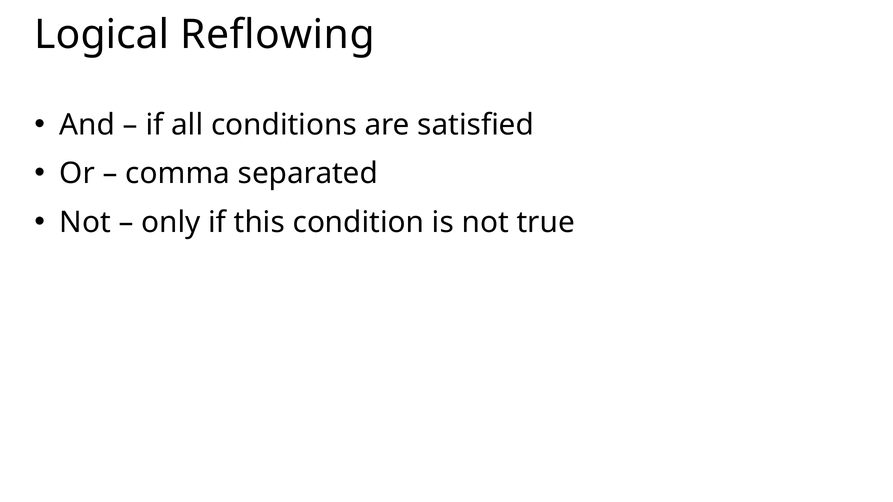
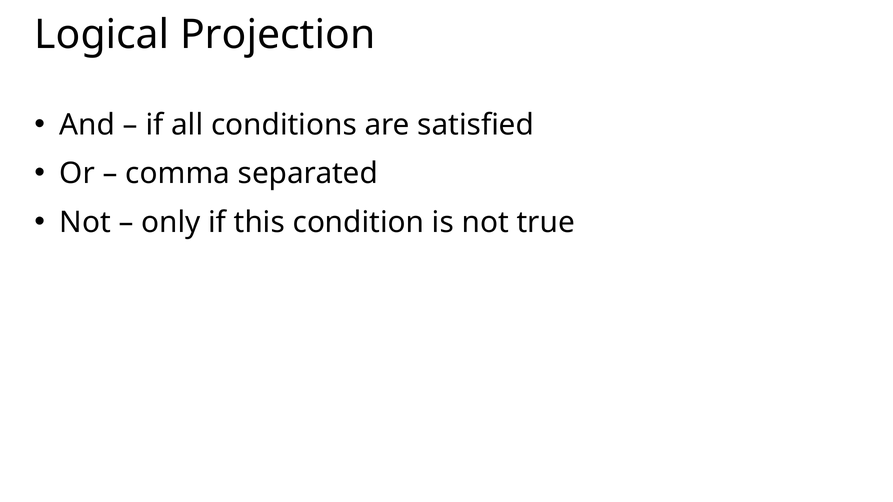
Reflowing: Reflowing -> Projection
